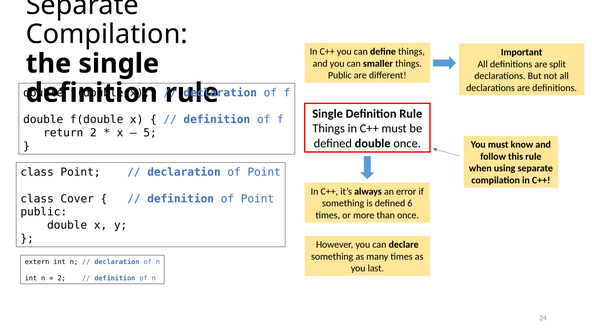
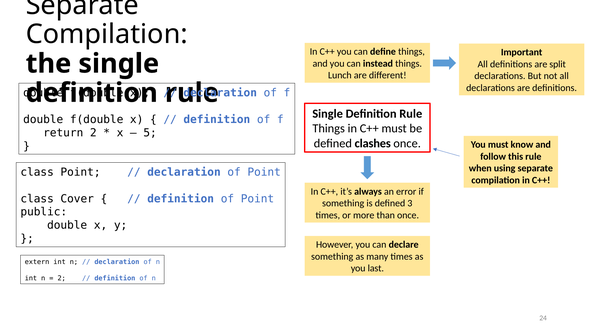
smaller: smaller -> instead
Public at (340, 75): Public -> Lunch
defined double: double -> clashes
6: 6 -> 3
